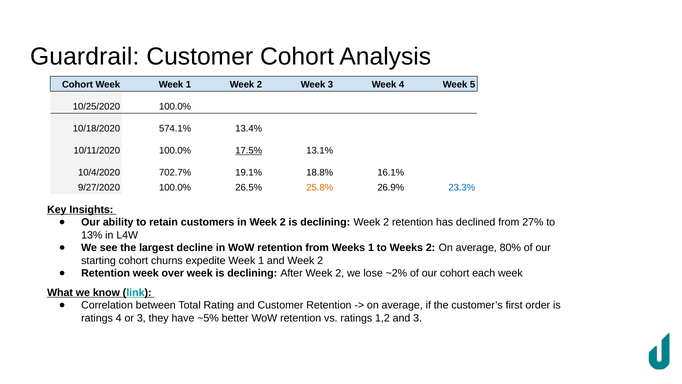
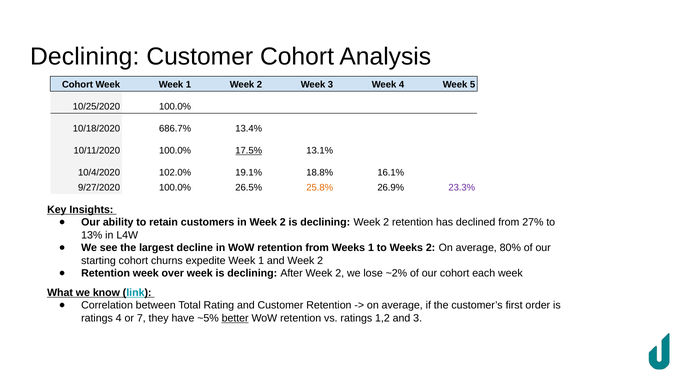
Guardrail at (85, 57): Guardrail -> Declining
574.1%: 574.1% -> 686.7%
702.7%: 702.7% -> 102.0%
23.3% colour: blue -> purple
or 3: 3 -> 7
better underline: none -> present
